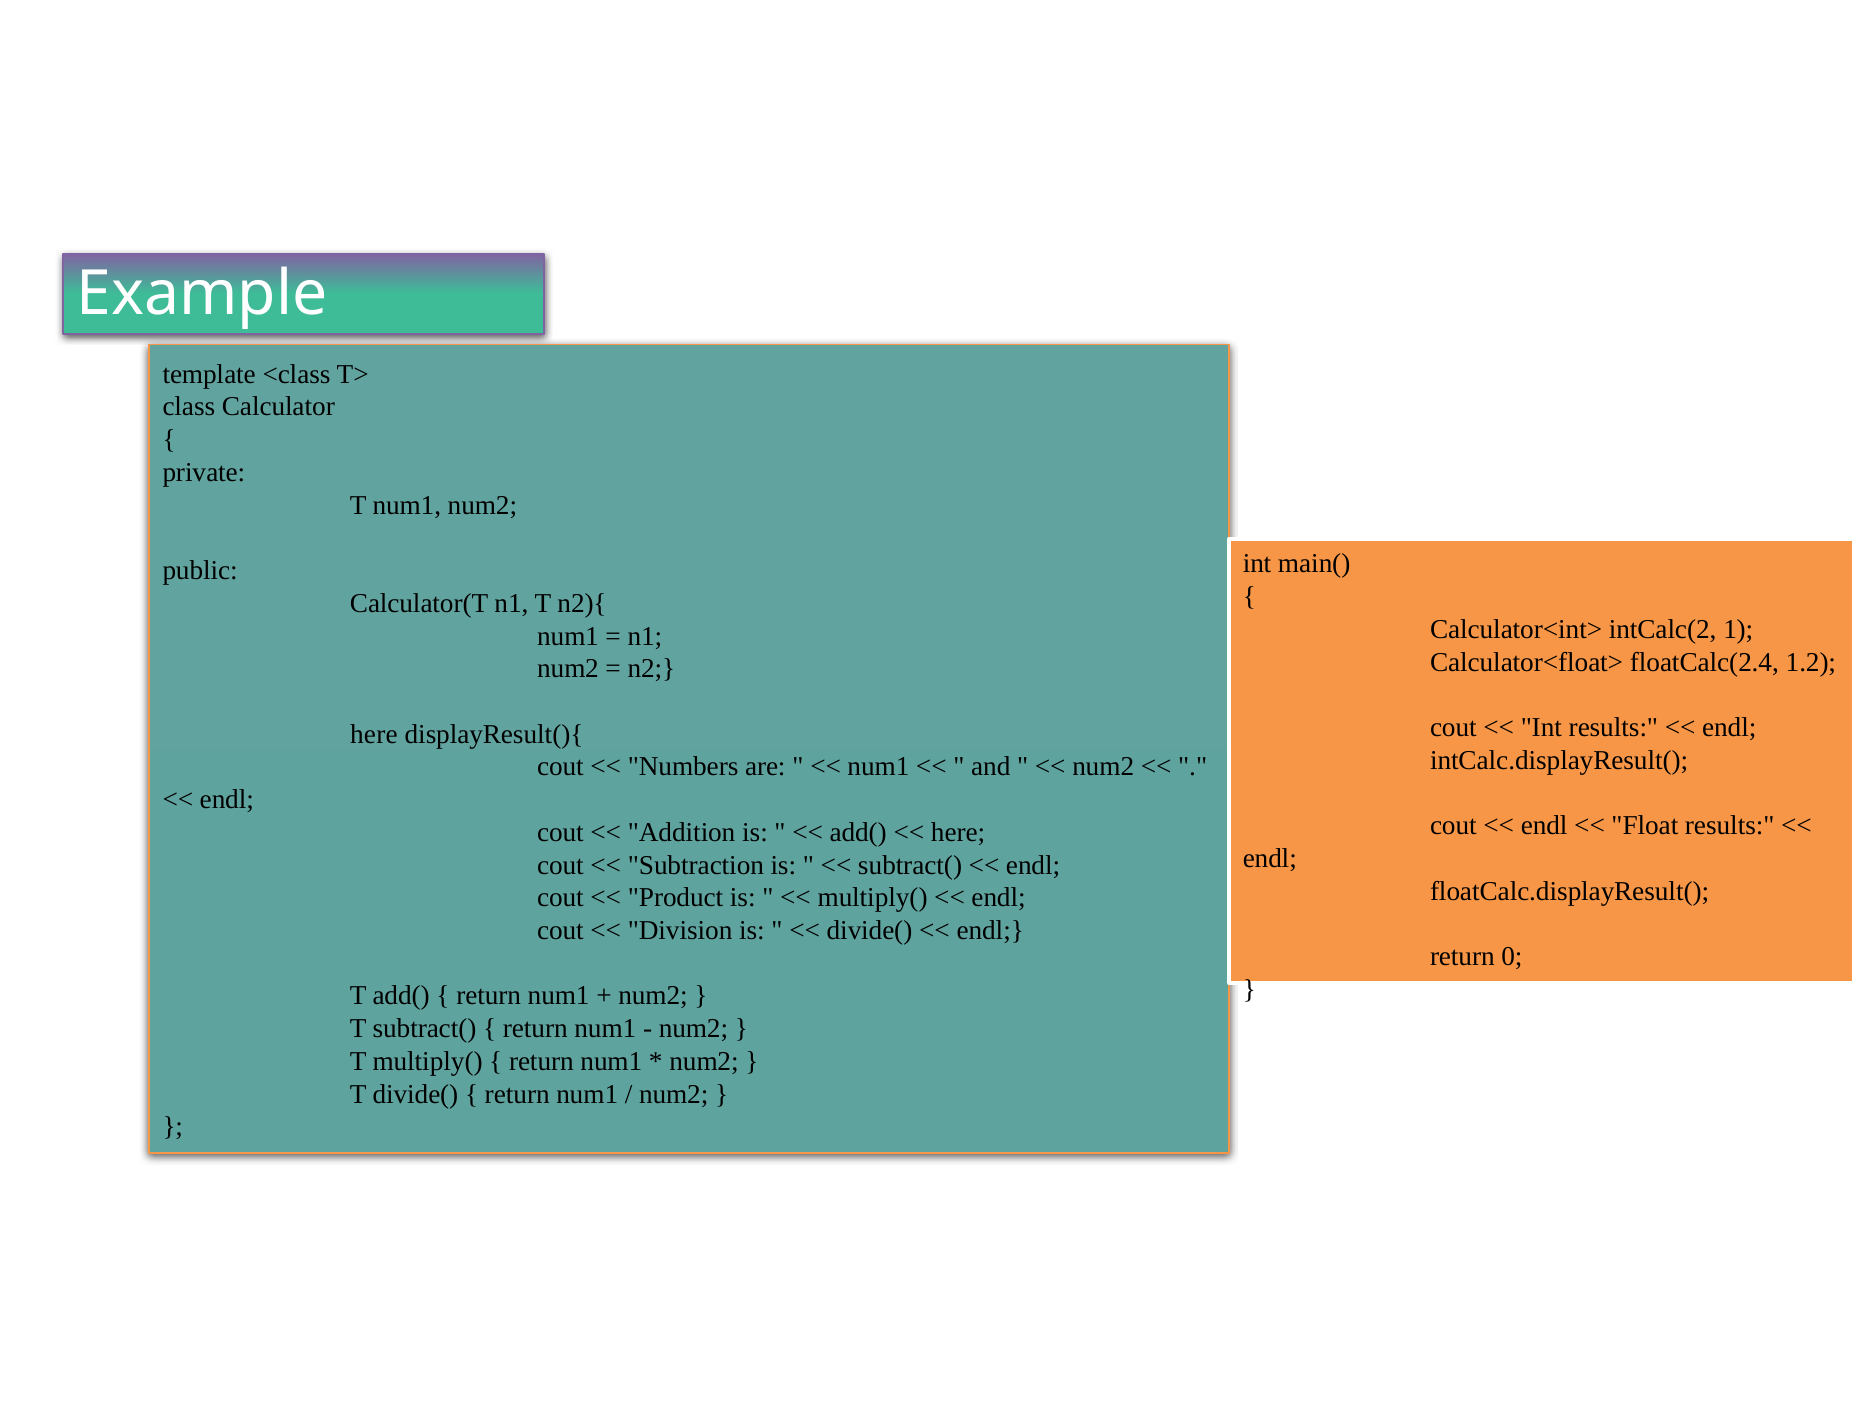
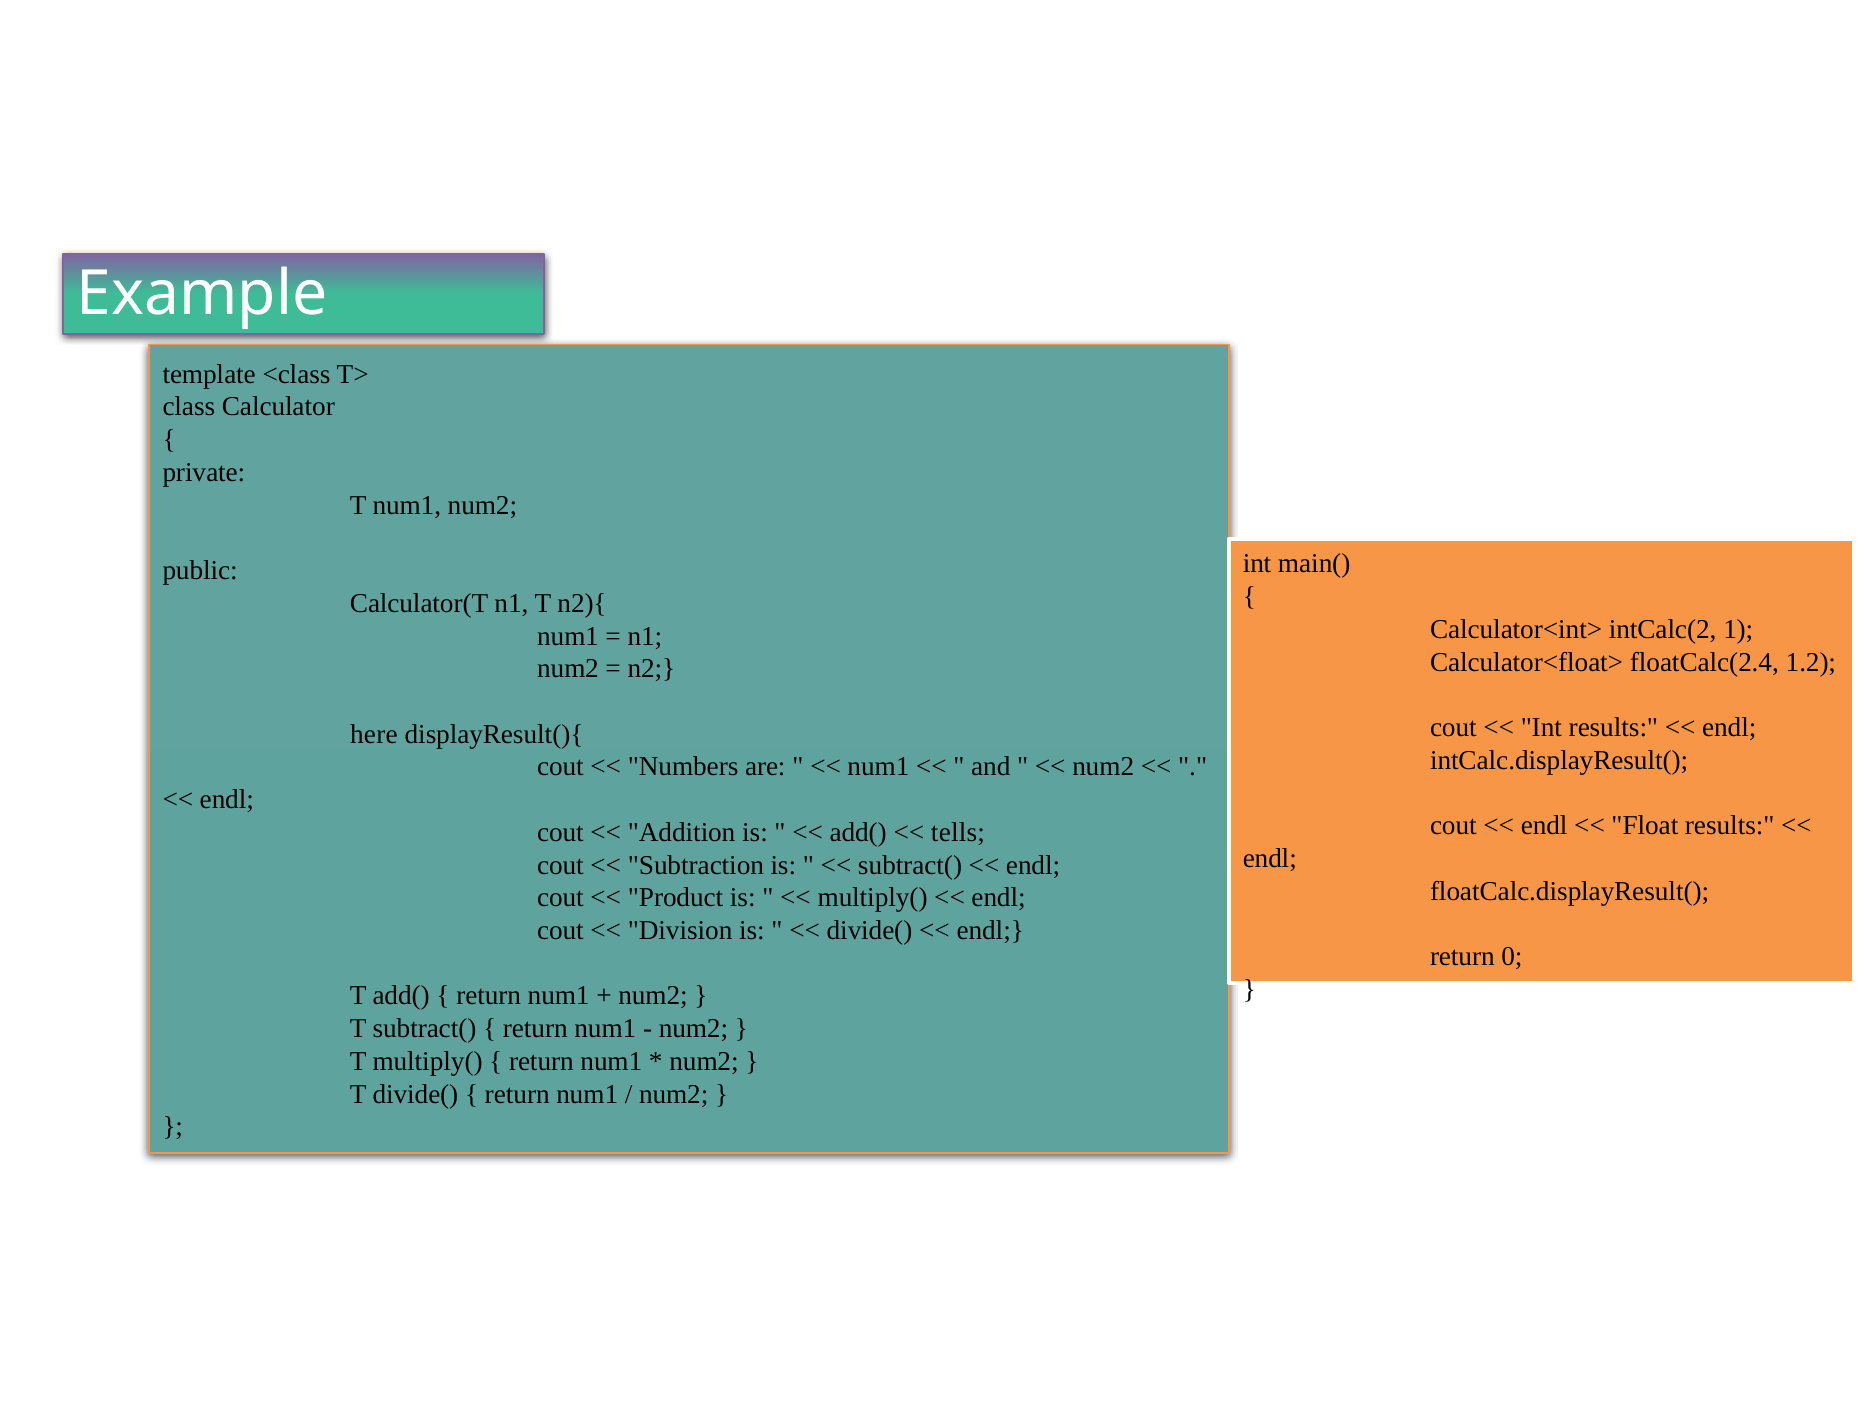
here at (958, 833): here -> tells
